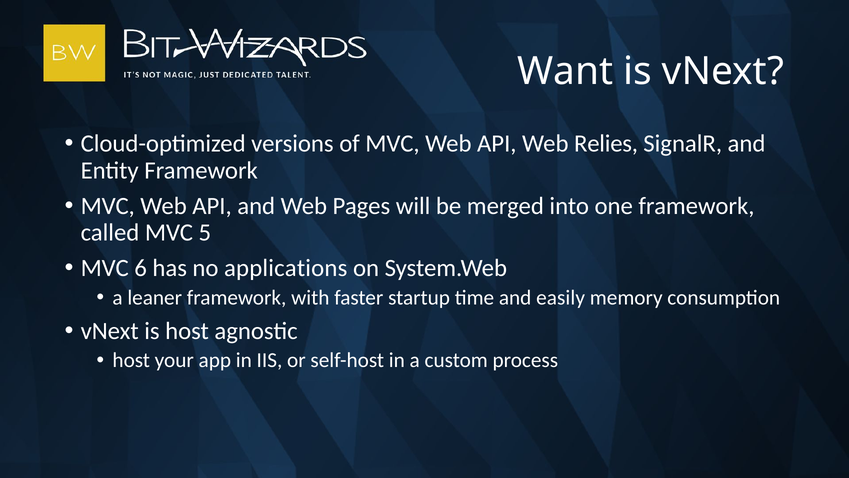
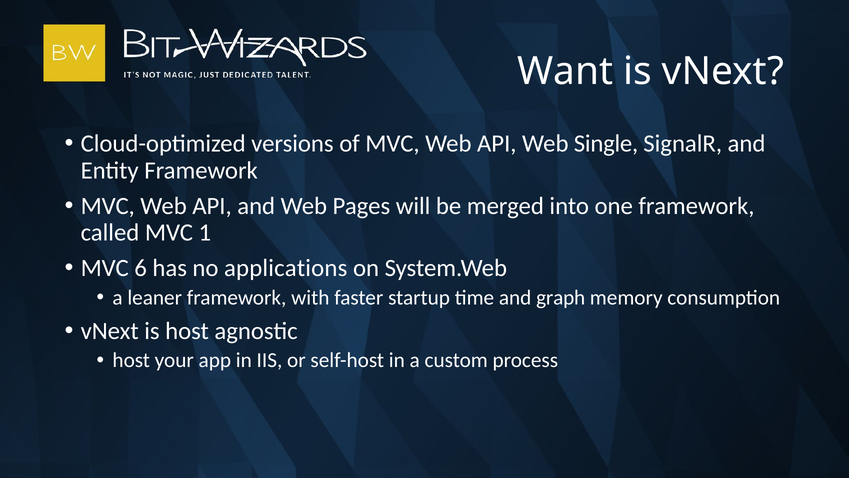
Relies: Relies -> Single
5: 5 -> 1
easily: easily -> graph
